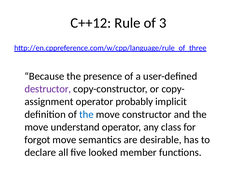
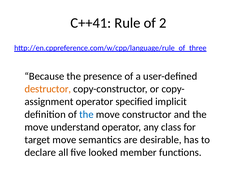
C++12: C++12 -> C++41
3: 3 -> 2
destructor colour: purple -> orange
probably: probably -> specified
forgot: forgot -> target
